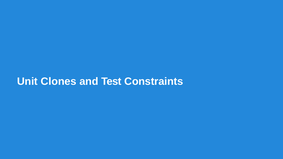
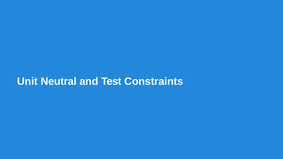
Clones: Clones -> Neutral
